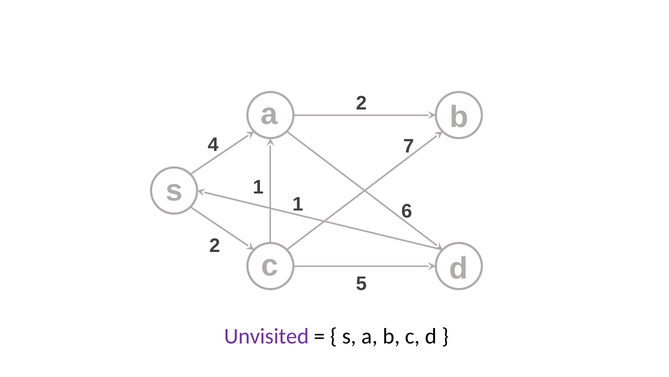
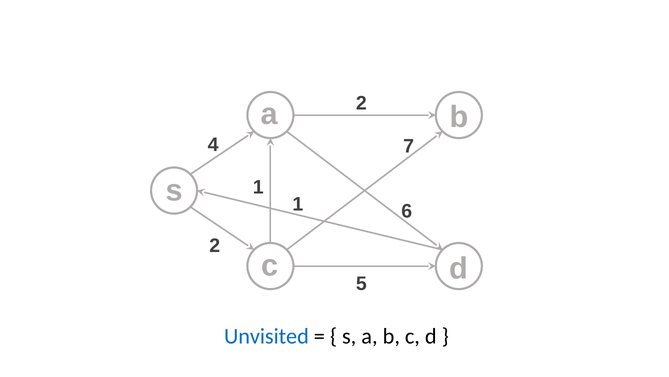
Unvisited colour: purple -> blue
